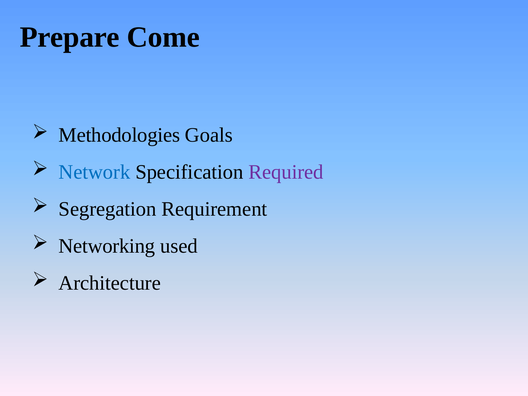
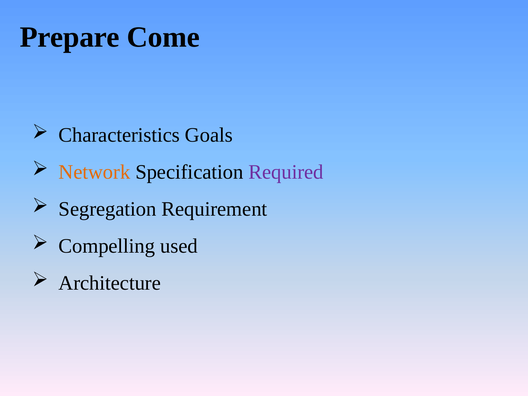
Methodologies: Methodologies -> Characteristics
Network colour: blue -> orange
Networking: Networking -> Compelling
